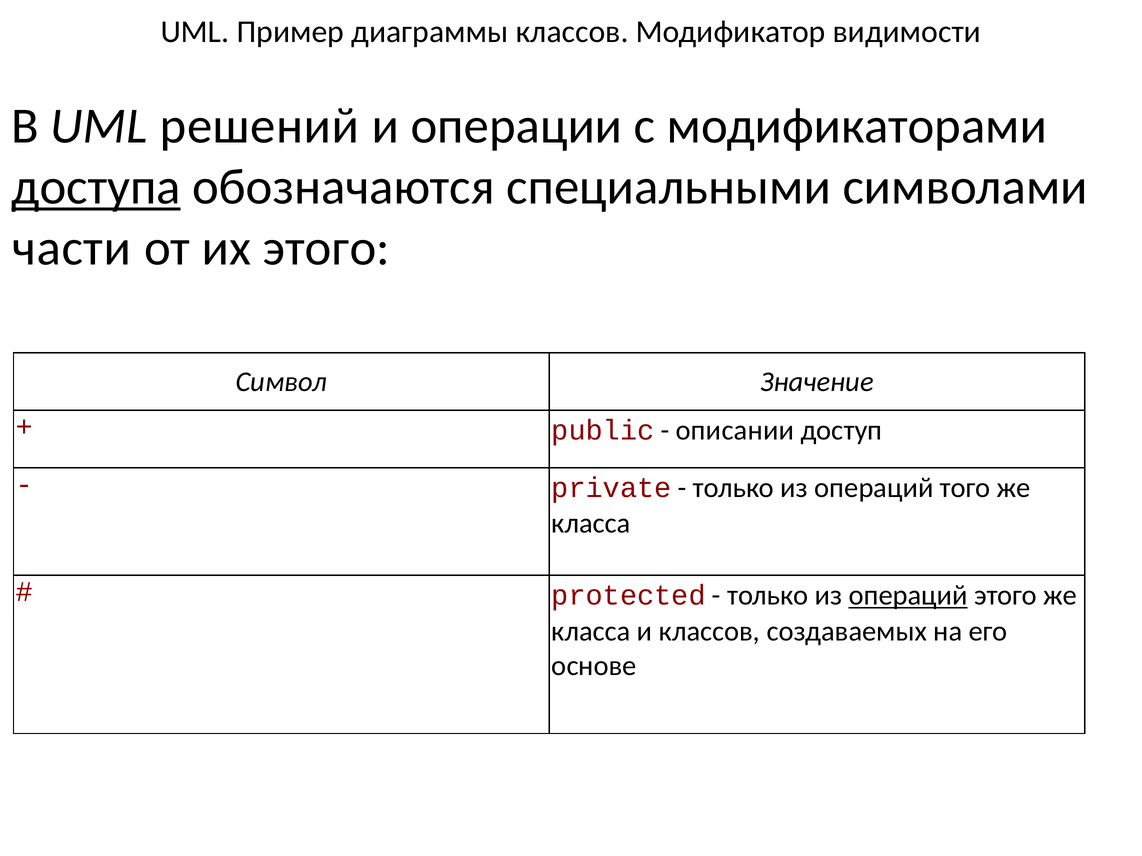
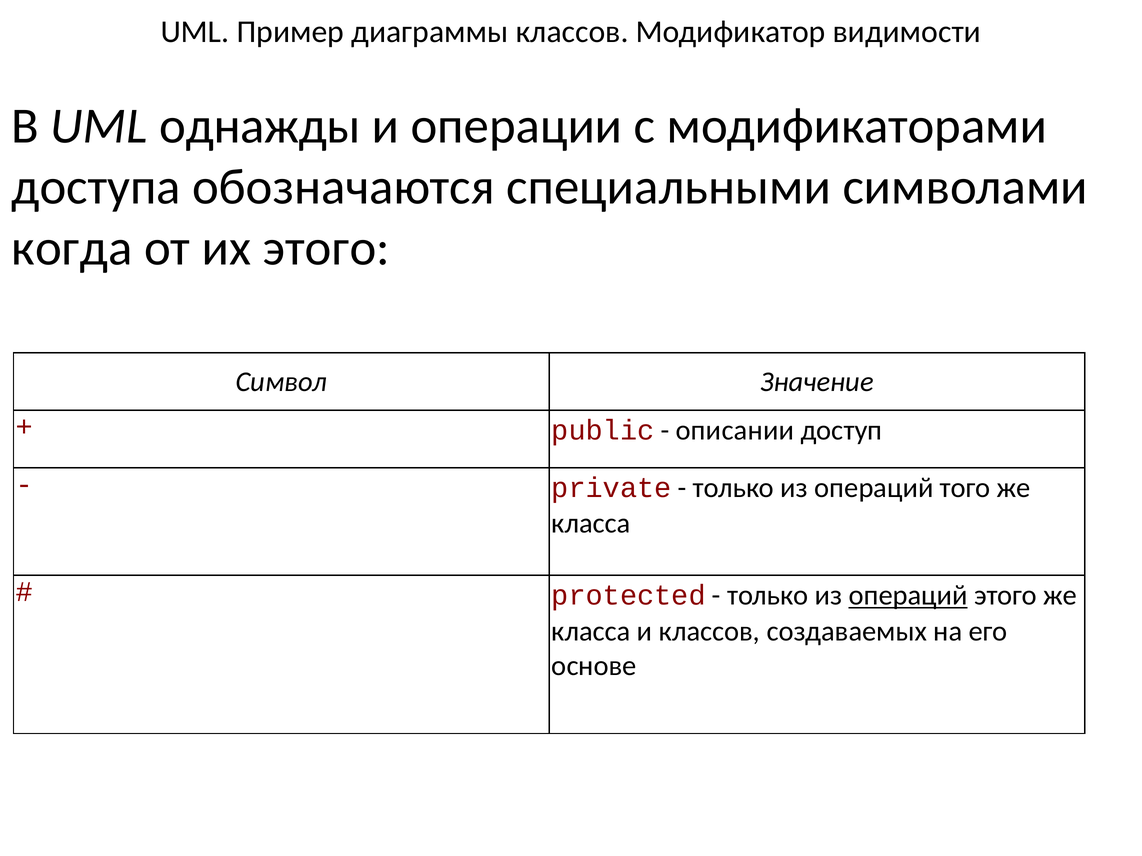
решений: решений -> однажды
доступа underline: present -> none
части: части -> когда
